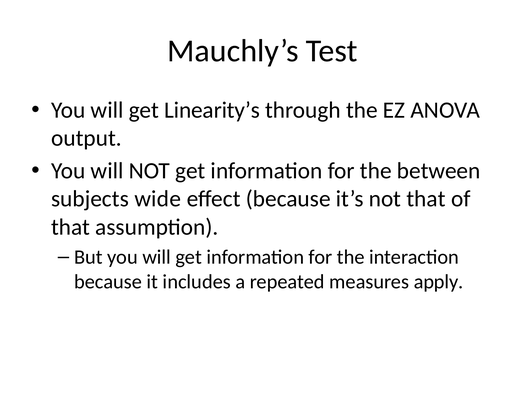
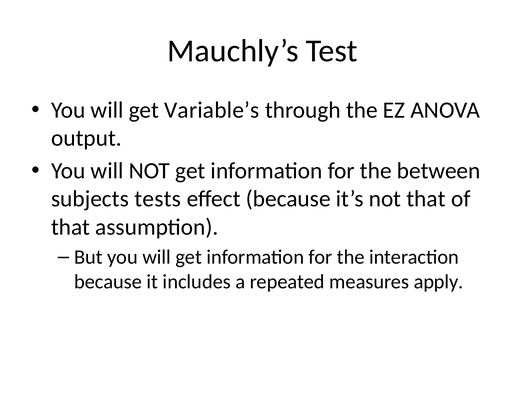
Linearity’s: Linearity’s -> Variable’s
wide: wide -> tests
